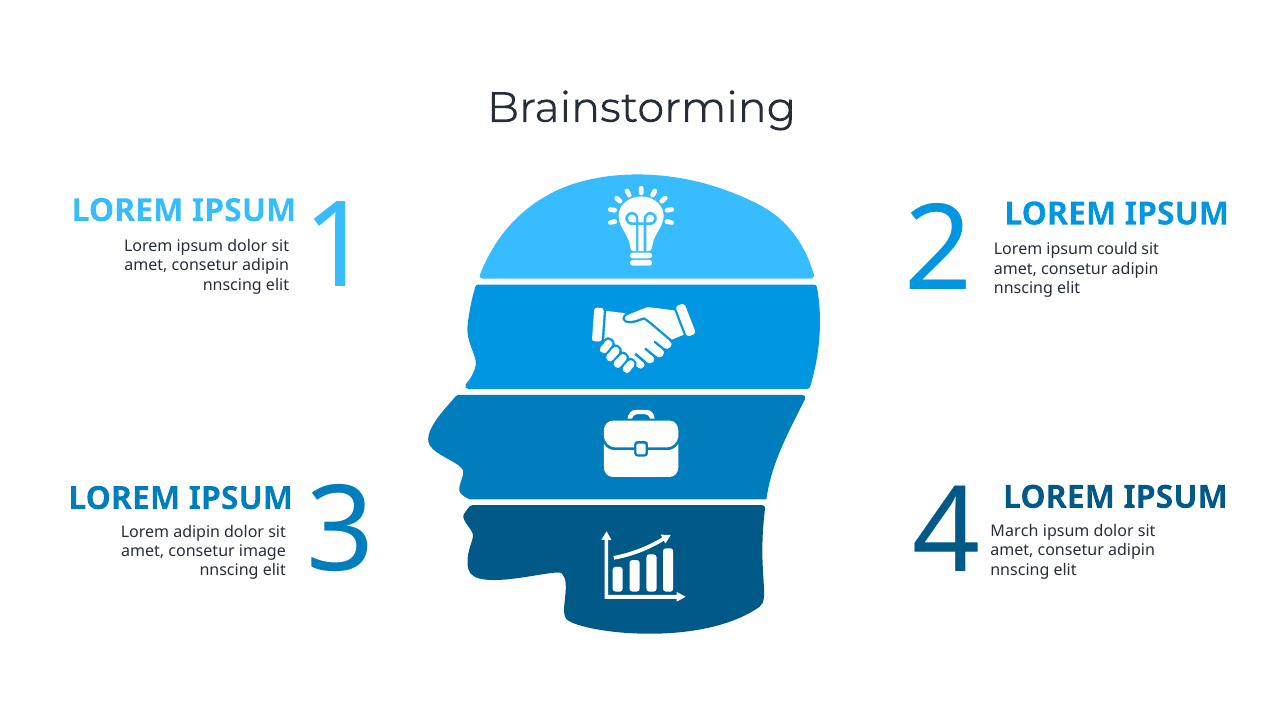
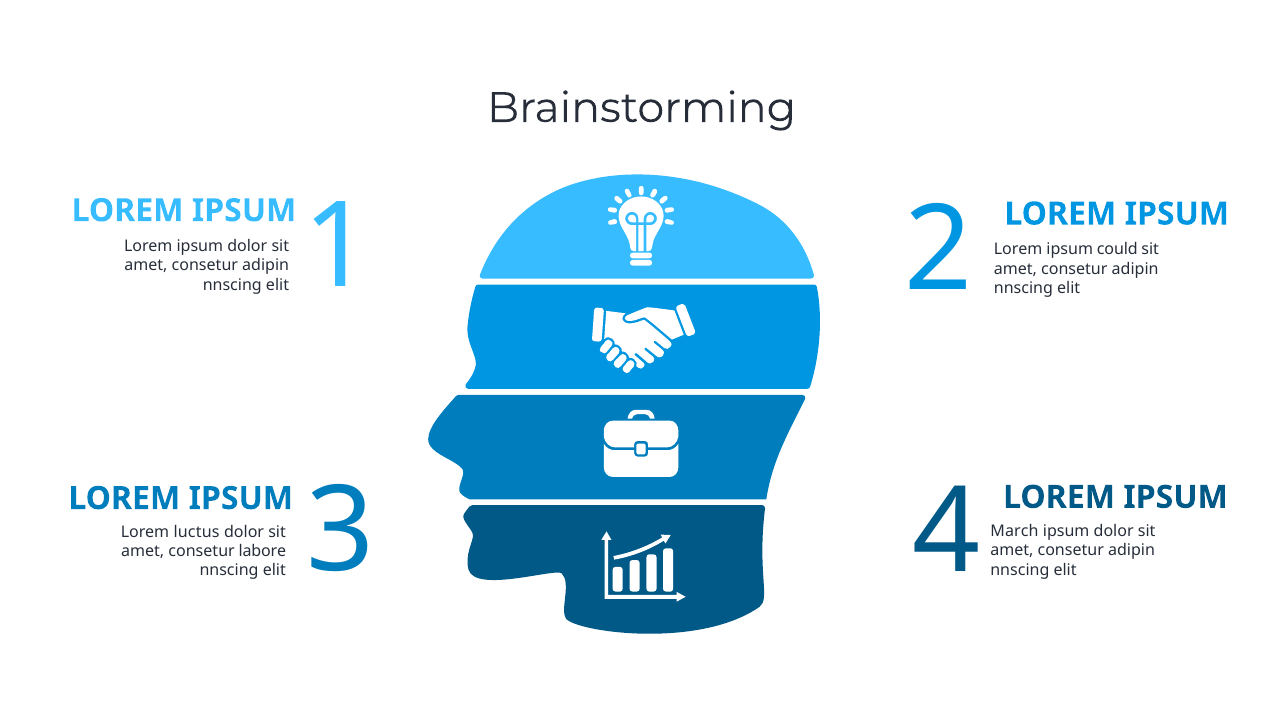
Lorem adipin: adipin -> luctus
image: image -> labore
